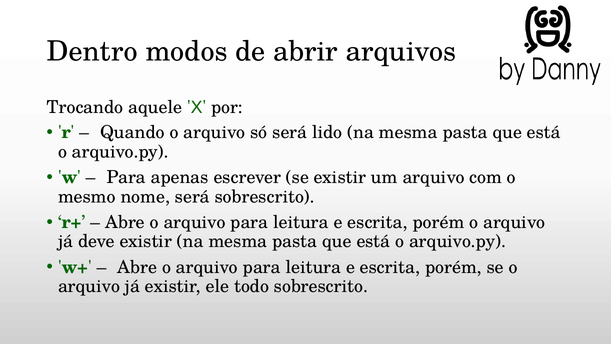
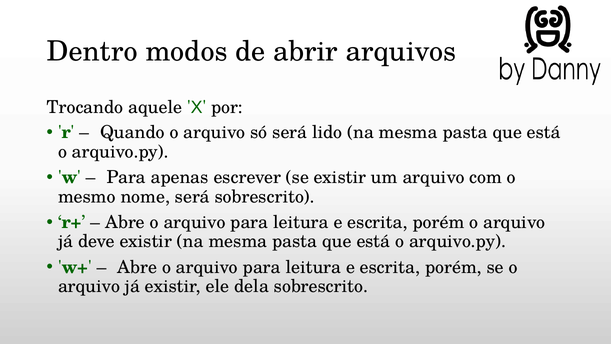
todo: todo -> dela
